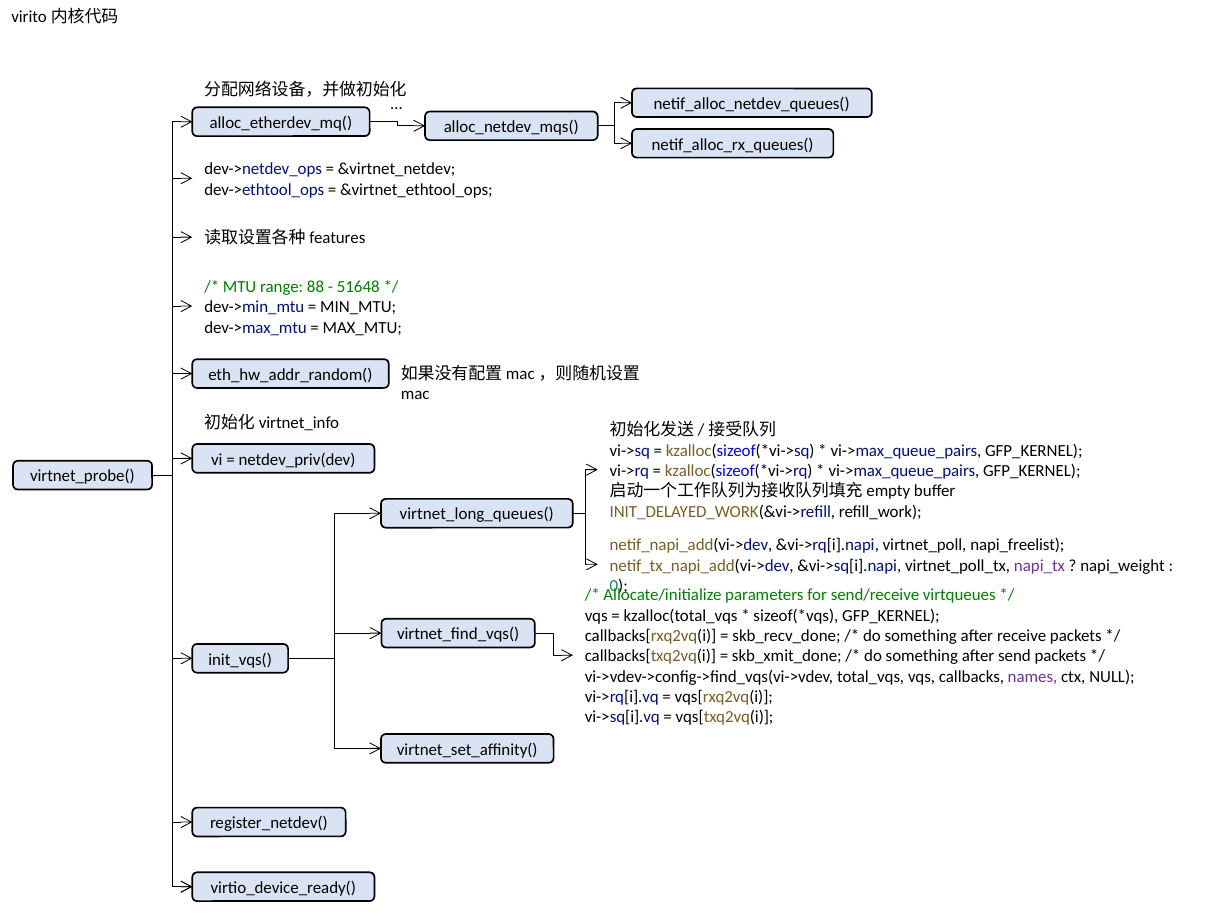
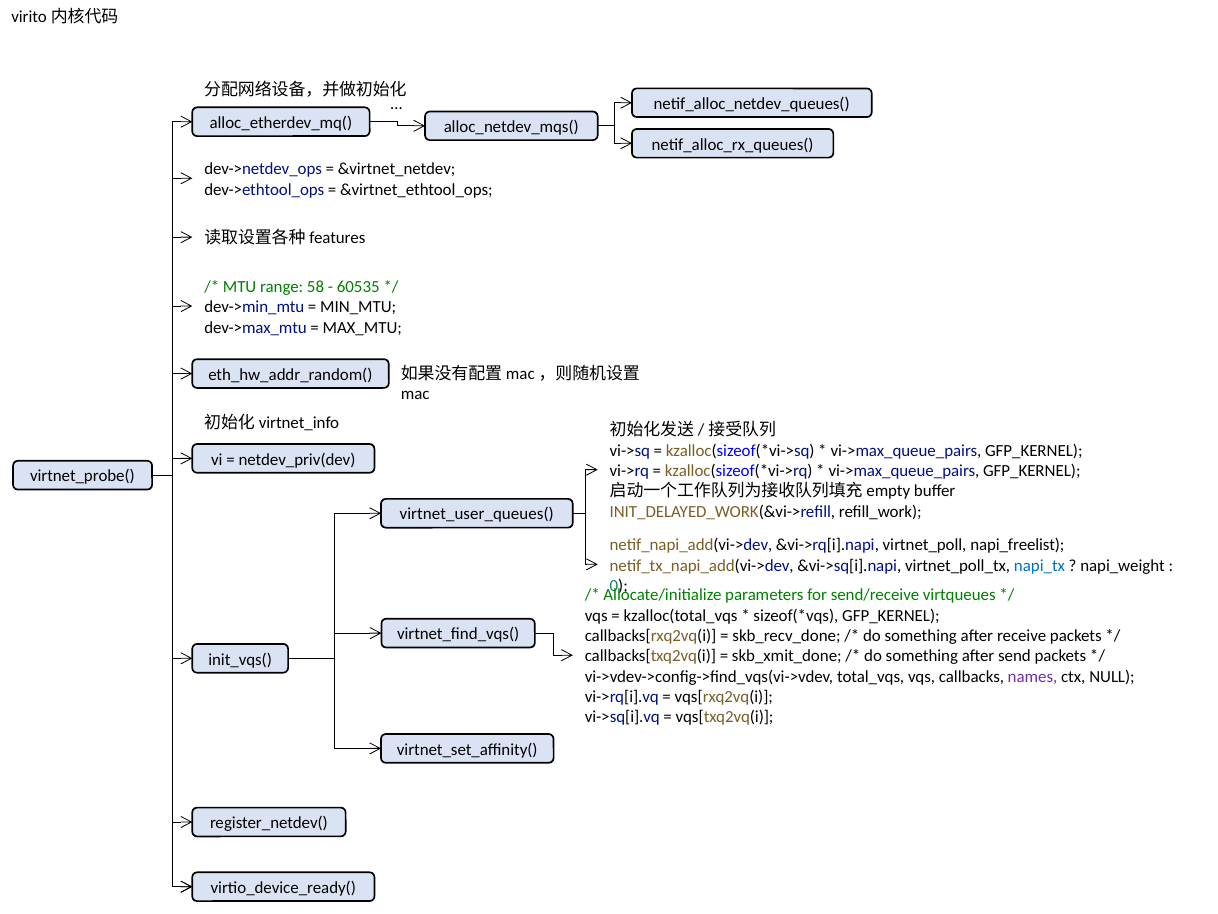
88: 88 -> 58
51648: 51648 -> 60535
virtnet_long_queues(: virtnet_long_queues( -> virtnet_user_queues(
napi_tx colour: purple -> blue
